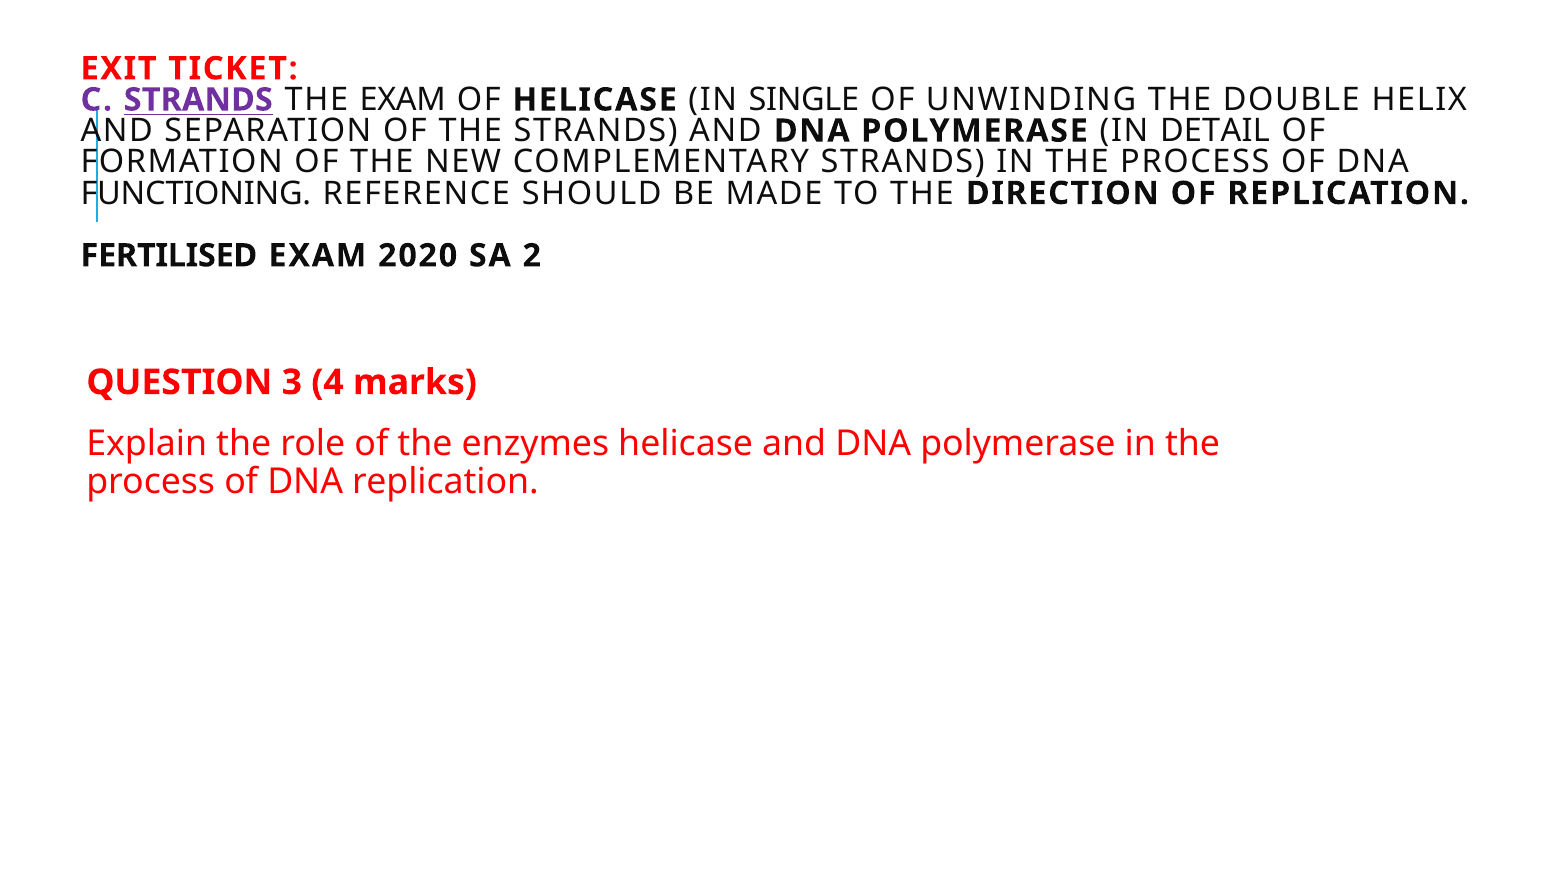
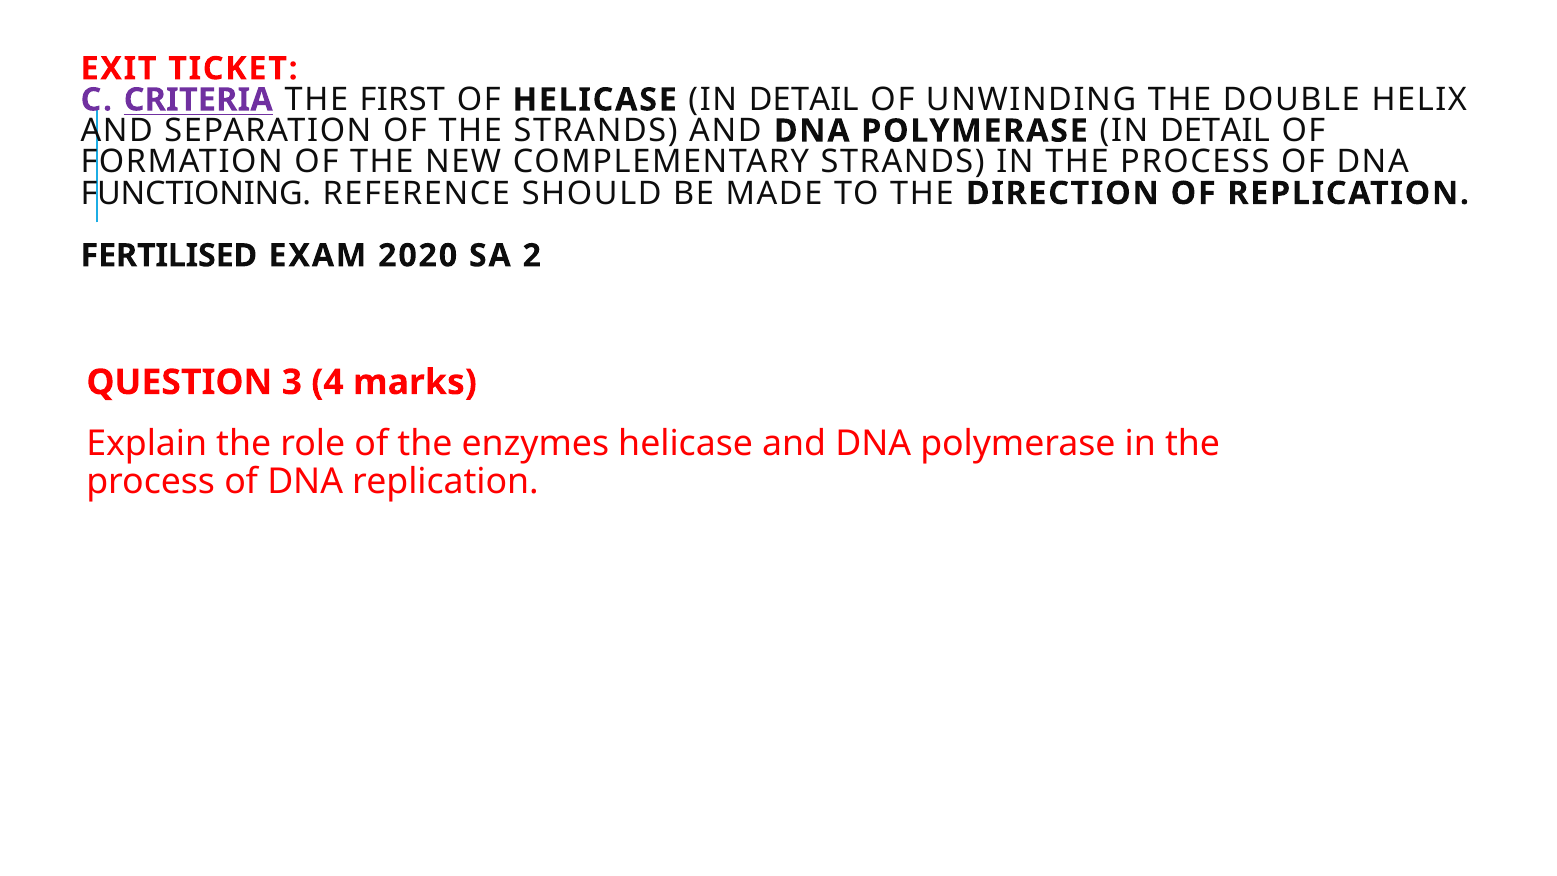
C STRANDS: STRANDS -> CRITERIA
THE EXAM: EXAM -> FIRST
HELICASE IN SINGLE: SINGLE -> DETAIL
